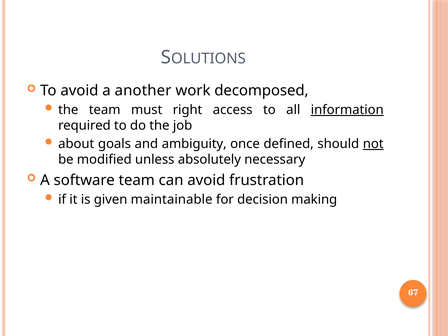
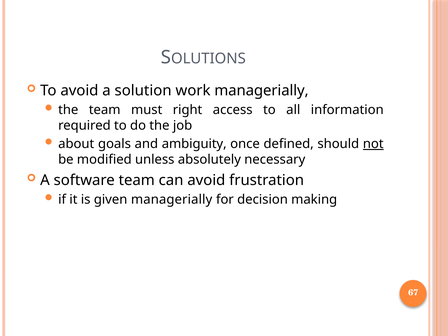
another: another -> solution
work decomposed: decomposed -> managerially
information underline: present -> none
given maintainable: maintainable -> managerially
